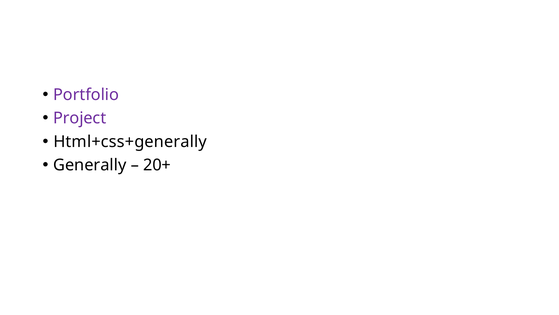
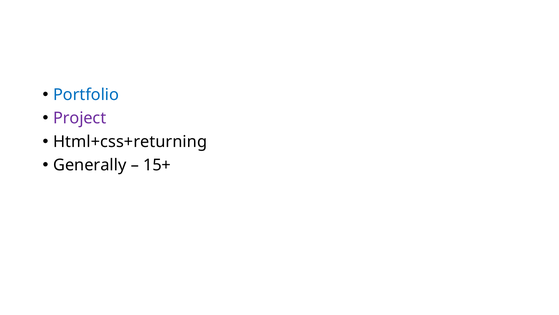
Portfolio colour: purple -> blue
Html+css+generally: Html+css+generally -> Html+css+returning
20+: 20+ -> 15+
